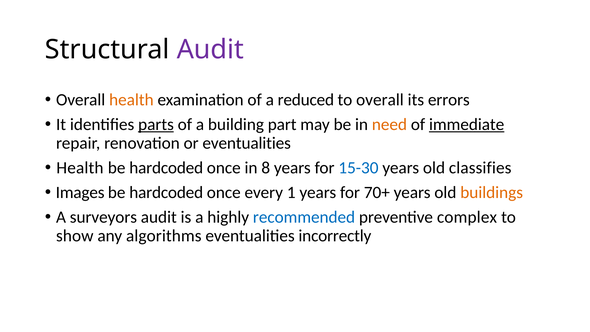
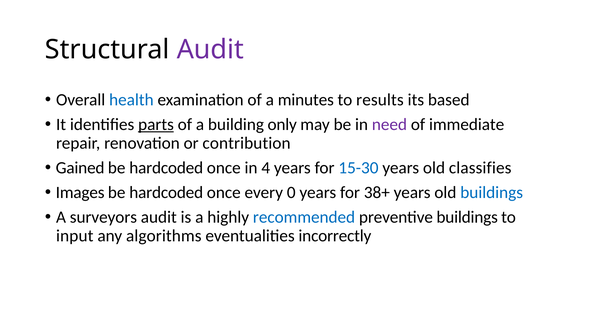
health at (131, 100) colour: orange -> blue
reduced: reduced -> minutes
to overall: overall -> results
errors: errors -> based
part: part -> only
need colour: orange -> purple
immediate underline: present -> none
or eventualities: eventualities -> contribution
Health at (80, 168): Health -> Gained
8: 8 -> 4
1: 1 -> 0
70+: 70+ -> 38+
buildings at (492, 192) colour: orange -> blue
preventive complex: complex -> buildings
show: show -> input
